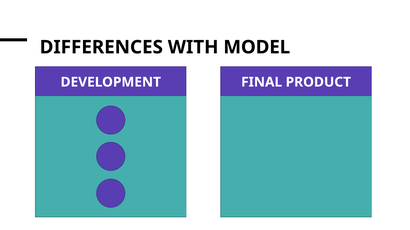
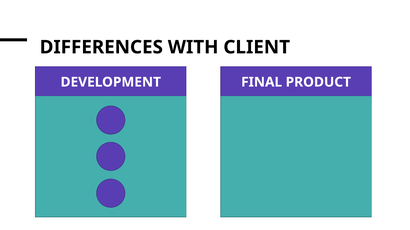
MODEL: MODEL -> CLIENT
